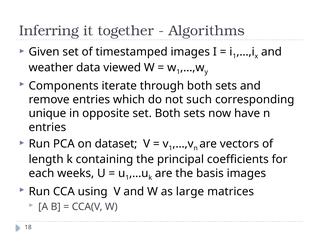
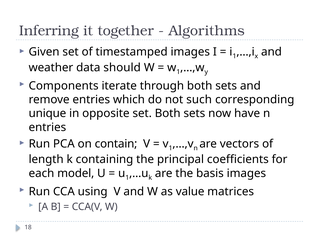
viewed: viewed -> should
dataset: dataset -> contain
weeks: weeks -> model
large: large -> value
